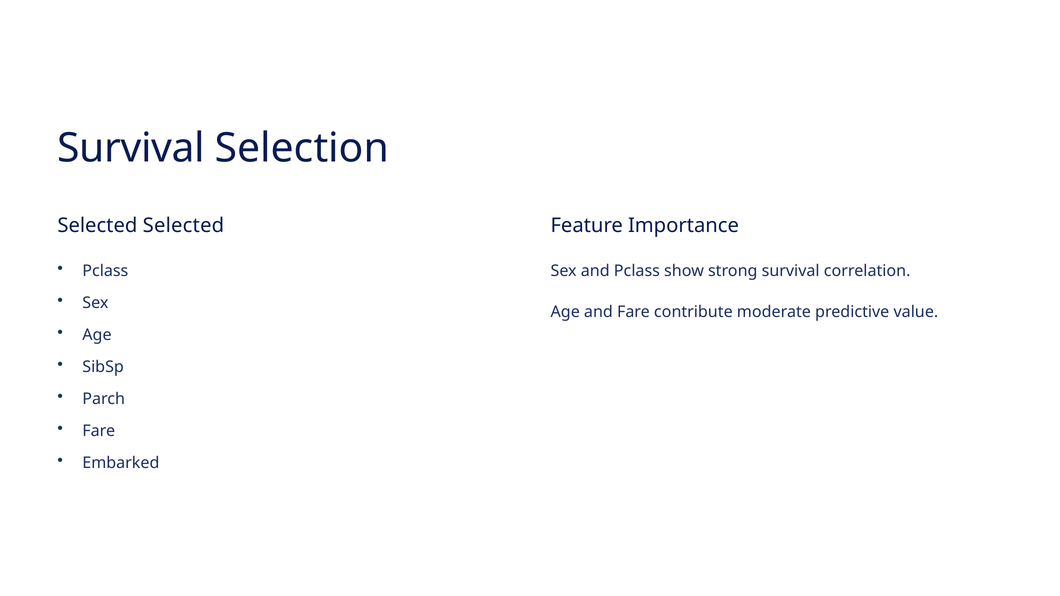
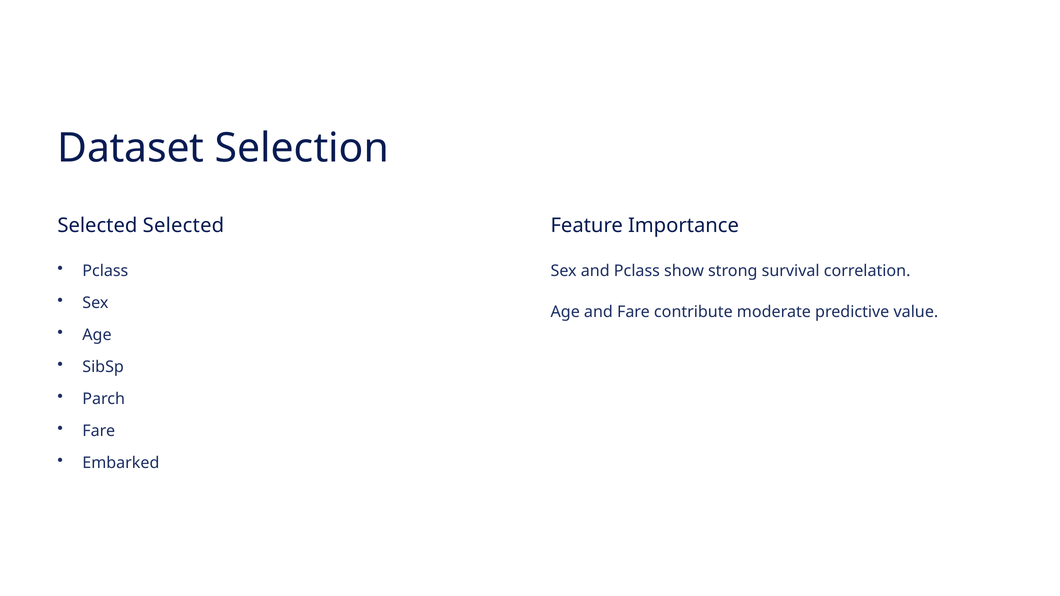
Survival at (131, 148): Survival -> Dataset
